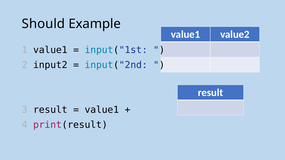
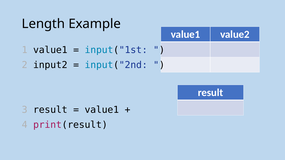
Should: Should -> Length
